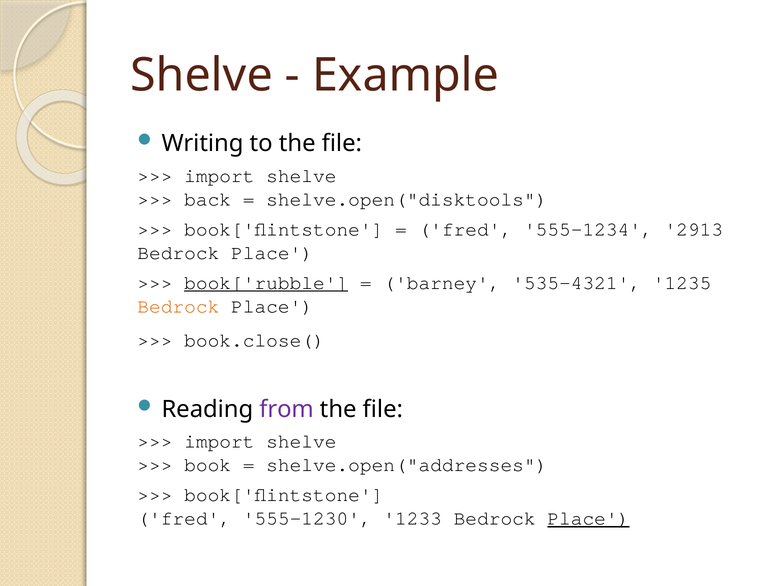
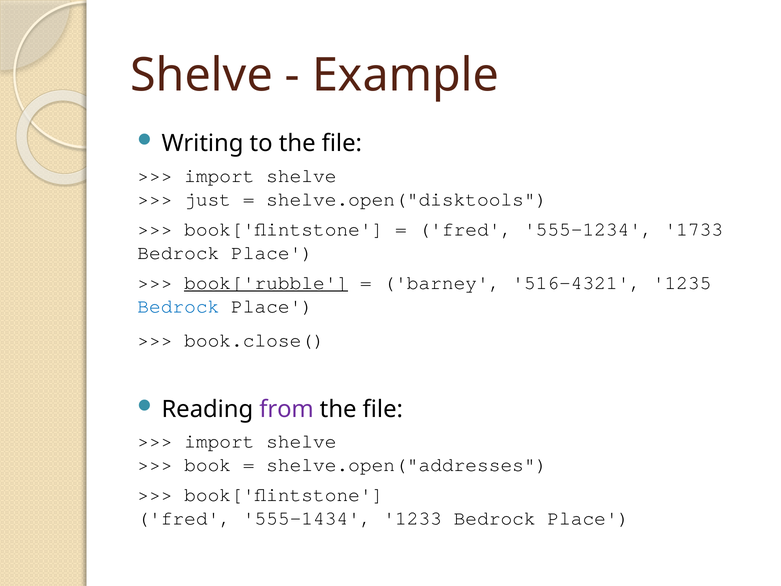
back: back -> just
2913: 2913 -> 1733
535-4321: 535-4321 -> 516-4321
Bedrock at (178, 306) colour: orange -> blue
555-1230: 555-1230 -> 555-1434
Place at (588, 518) underline: present -> none
